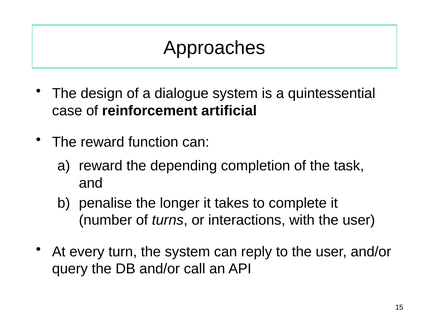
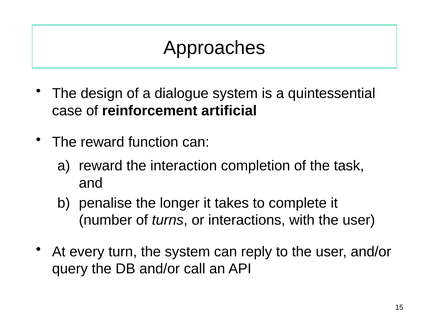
depending: depending -> interaction
